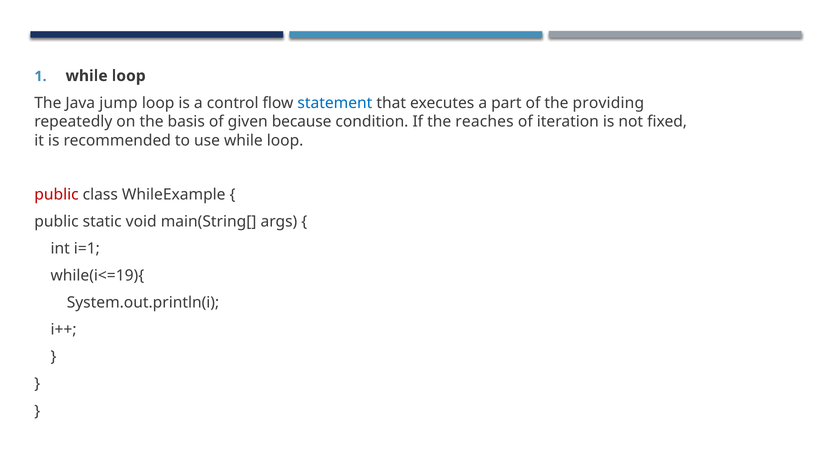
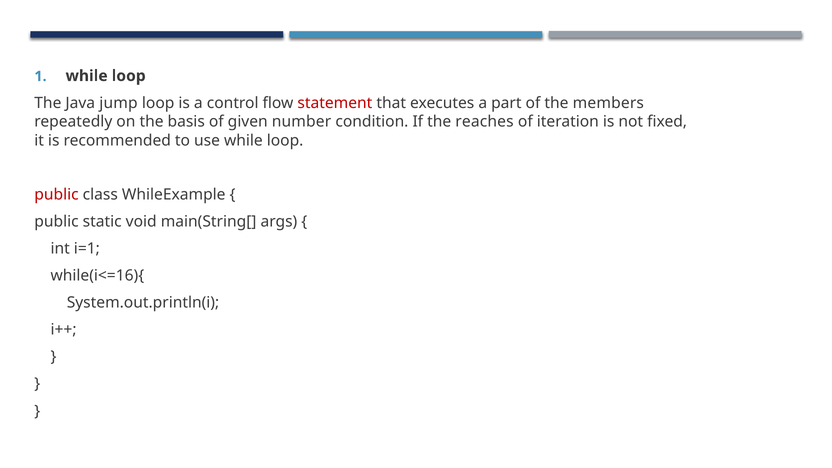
statement colour: blue -> red
providing: providing -> members
because: because -> number
while(i<=19){: while(i<=19){ -> while(i<=16){
